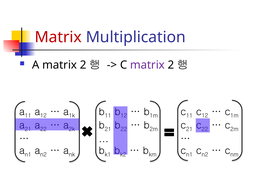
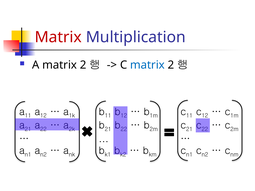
matrix at (147, 65) colour: purple -> blue
